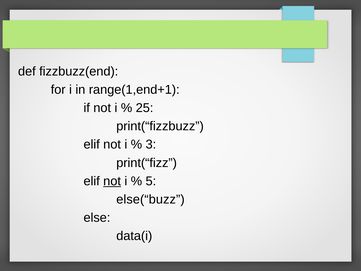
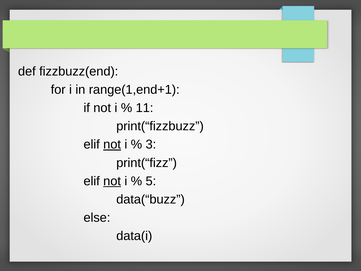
25: 25 -> 11
not at (112, 144) underline: none -> present
else(“buzz: else(“buzz -> data(“buzz
